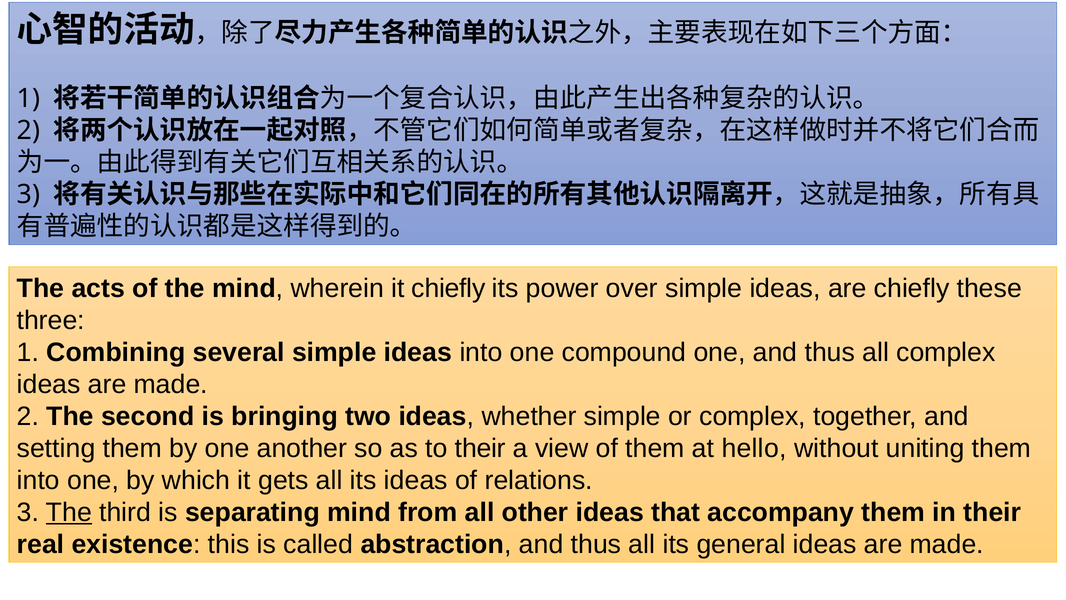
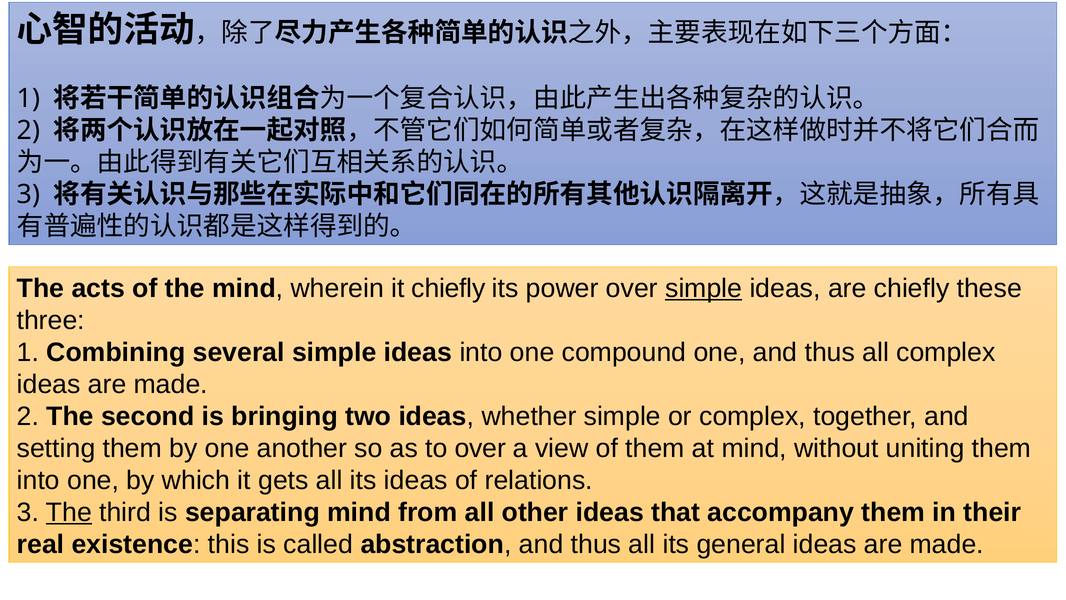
simple at (704, 288) underline: none -> present
to their: their -> over
at hello: hello -> mind
